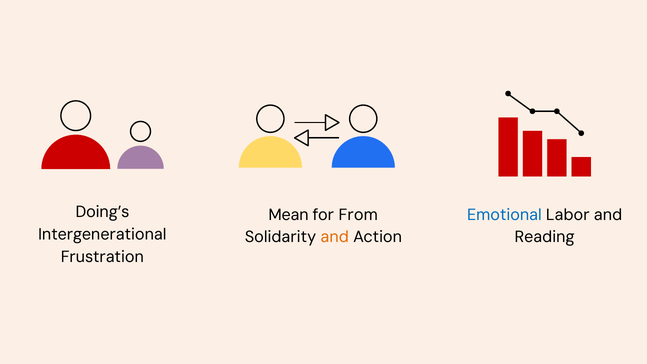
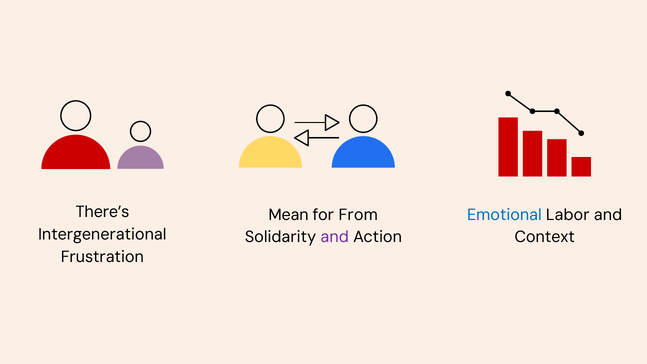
Doing’s: Doing’s -> There’s
and at (335, 237) colour: orange -> purple
Reading: Reading -> Context
